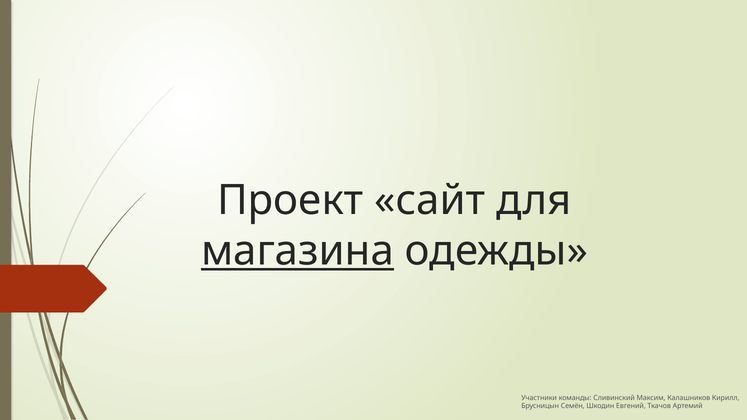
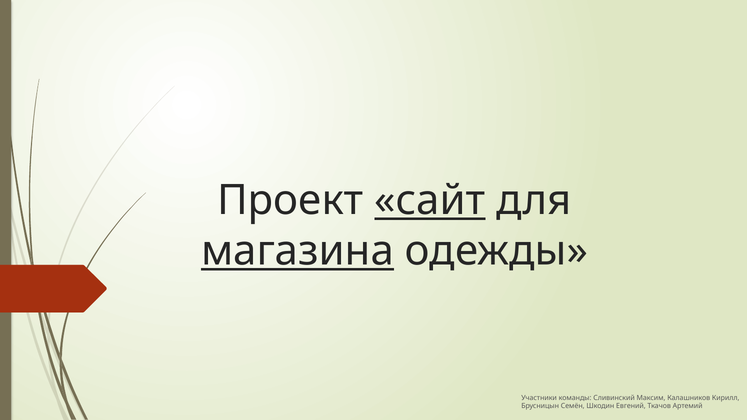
сайт underline: none -> present
